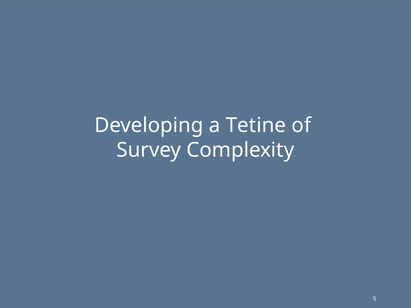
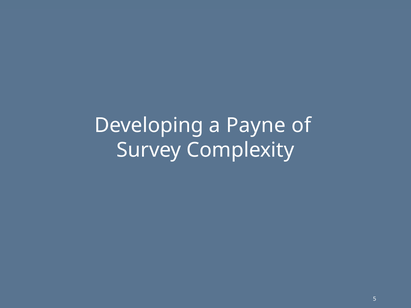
Tetine: Tetine -> Payne
